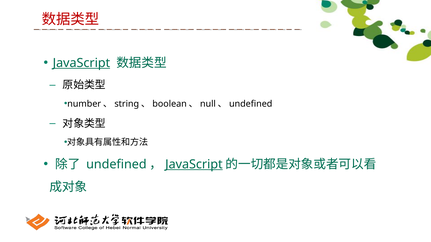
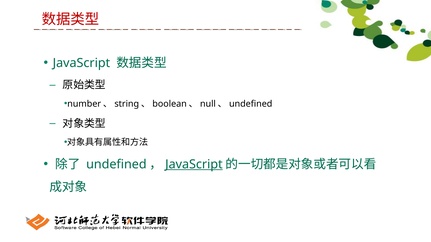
JavaScript at (81, 63) underline: present -> none
